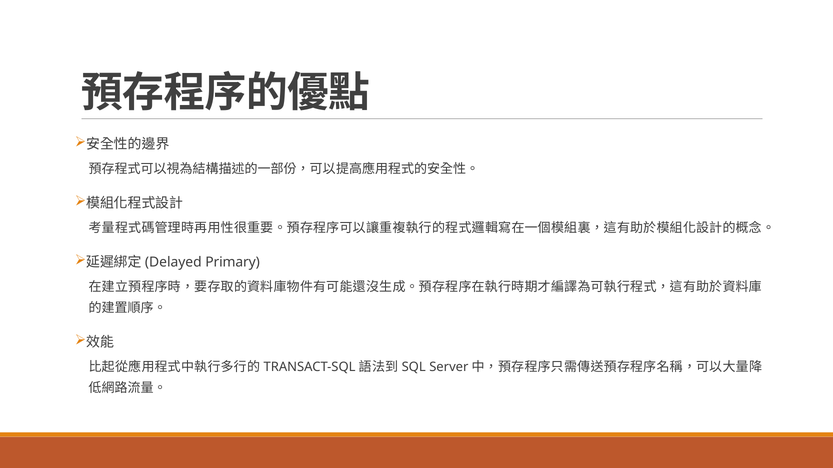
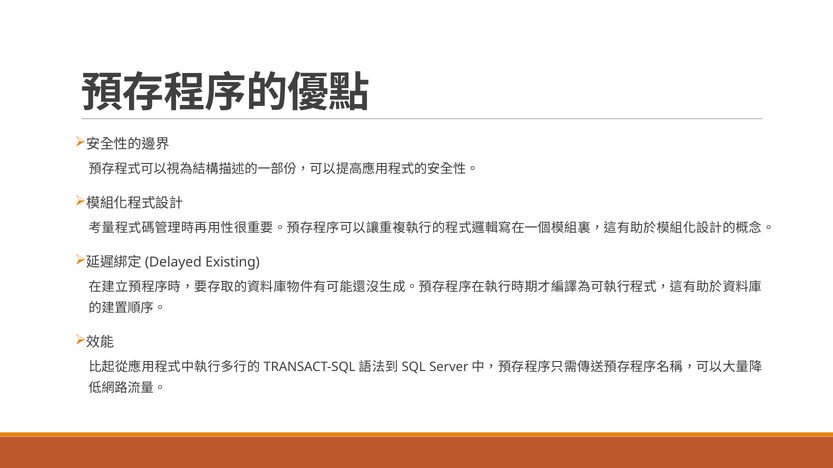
Primary: Primary -> Existing
